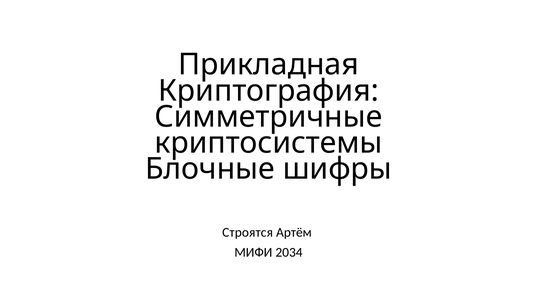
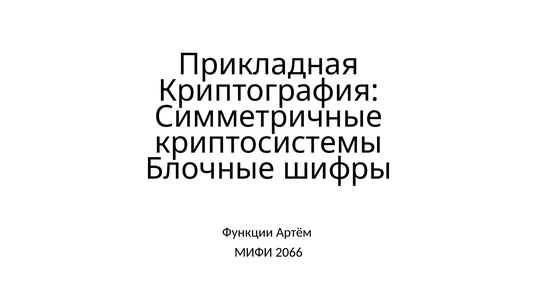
Строятся: Строятся -> Функции
2034: 2034 -> 2066
